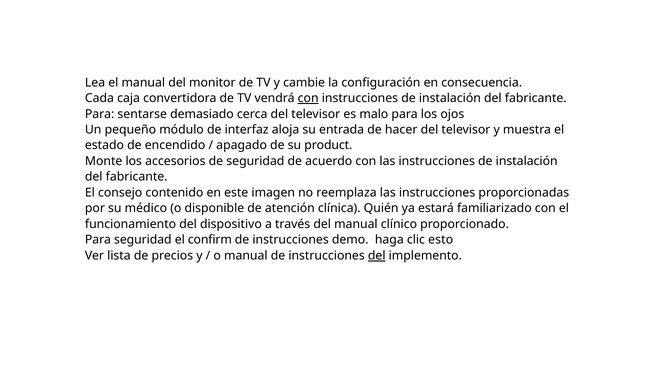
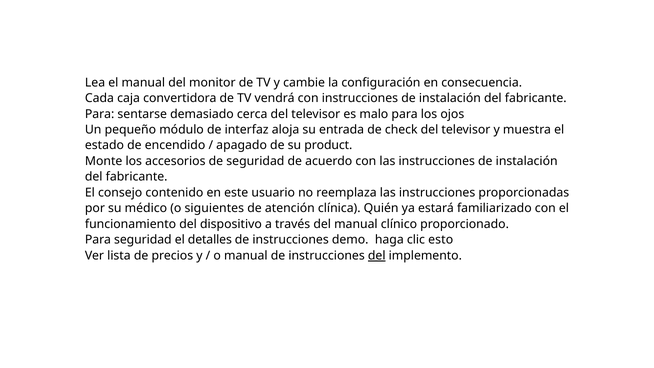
con at (308, 98) underline: present -> none
hacer: hacer -> check
imagen: imagen -> usuario
disponible: disponible -> siguientes
confirm: confirm -> detalles
